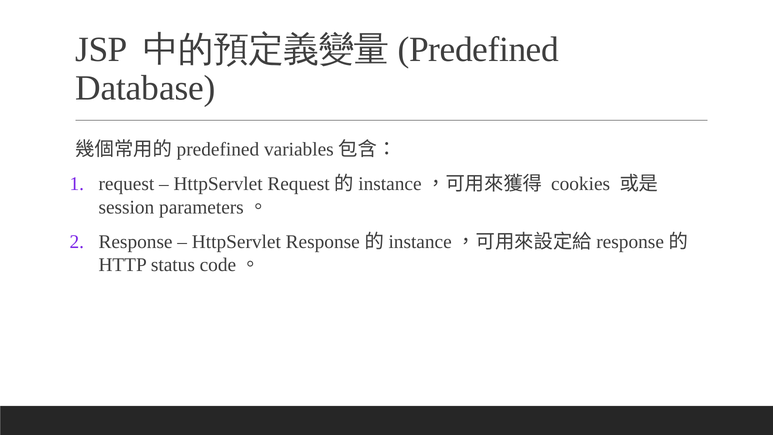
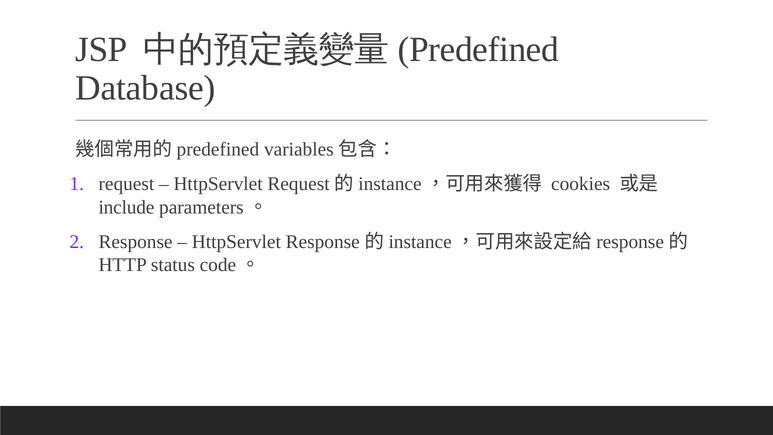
session: session -> include
